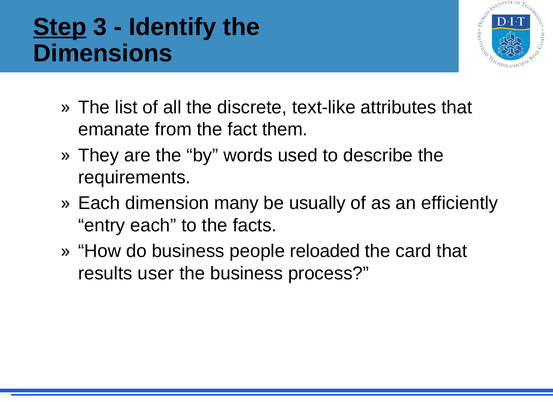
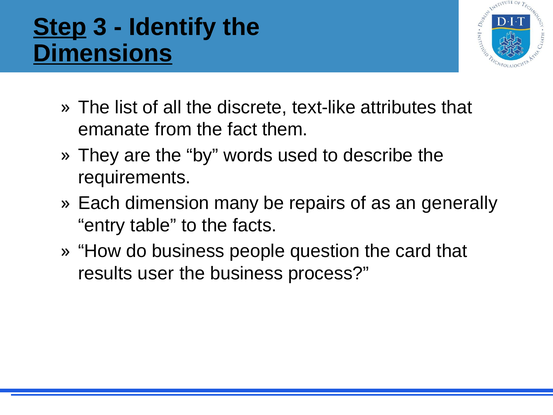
Dimensions underline: none -> present
usually: usually -> repairs
efficiently: efficiently -> generally
entry each: each -> table
reloaded: reloaded -> question
